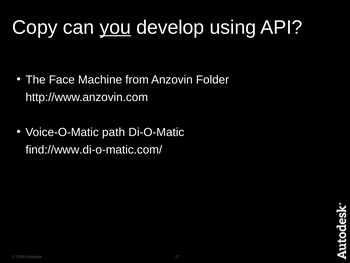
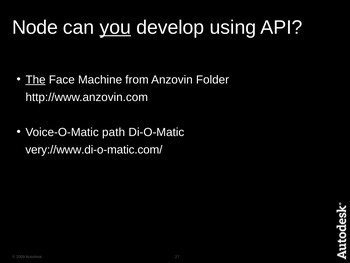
Copy: Copy -> Node
The underline: none -> present
find://www.di-o-matic.com/: find://www.di-o-matic.com/ -> very://www.di-o-matic.com/
